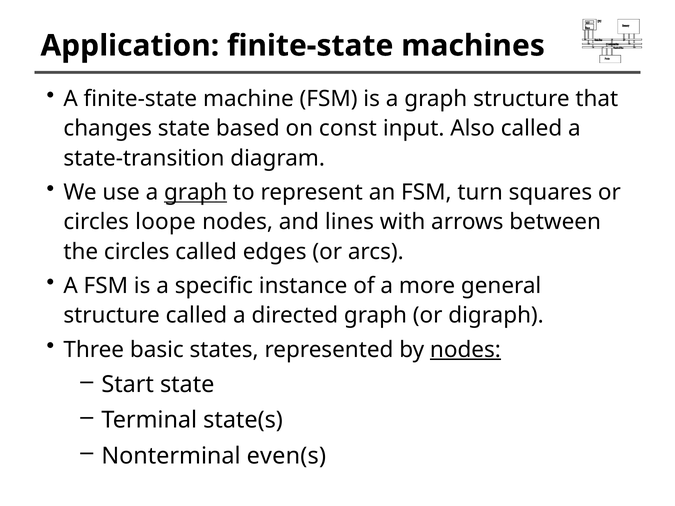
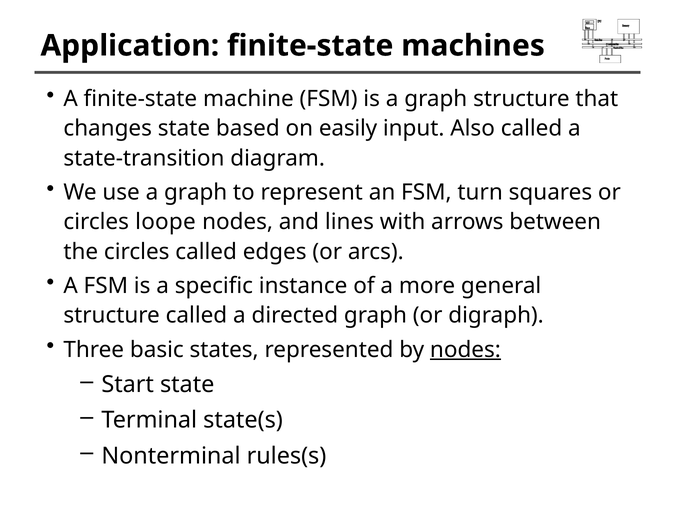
const: const -> easily
graph at (196, 192) underline: present -> none
even(s: even(s -> rules(s
